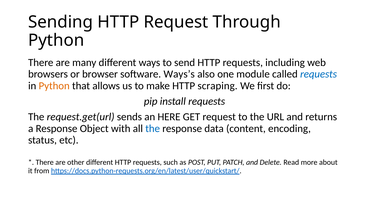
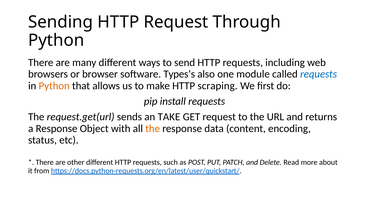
Ways’s: Ways’s -> Types’s
HERE: HERE -> TAKE
the at (153, 128) colour: blue -> orange
